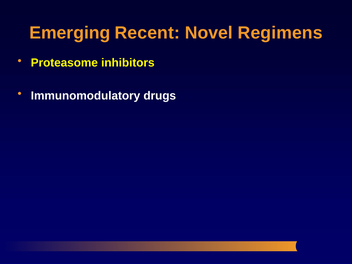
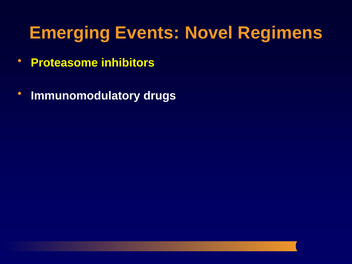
Recent: Recent -> Events
